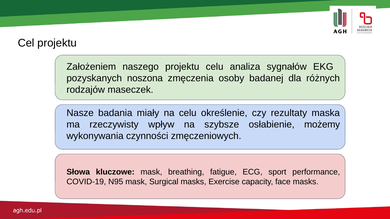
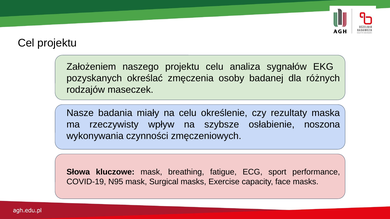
noszona: noszona -> określać
możemy: możemy -> noszona
